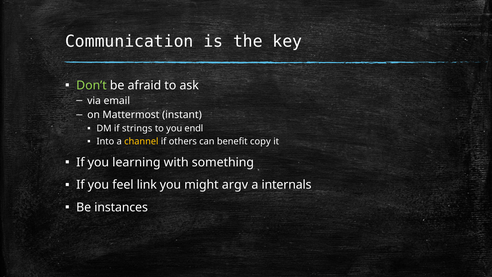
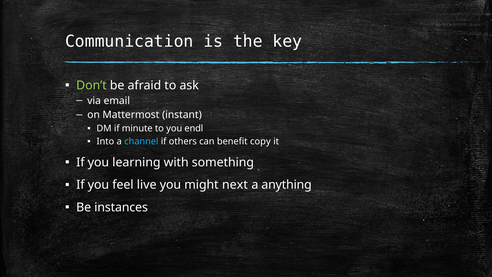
strings: strings -> minute
channel colour: yellow -> light blue
link: link -> live
argv: argv -> next
internals: internals -> anything
